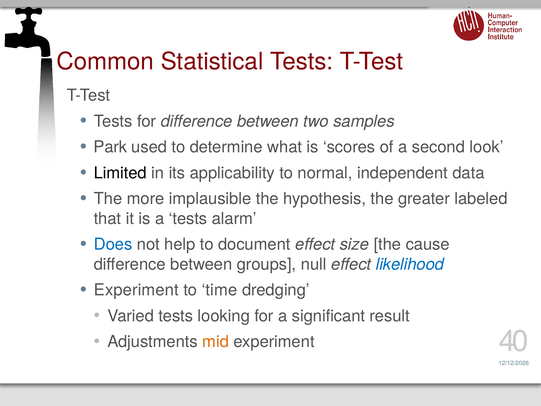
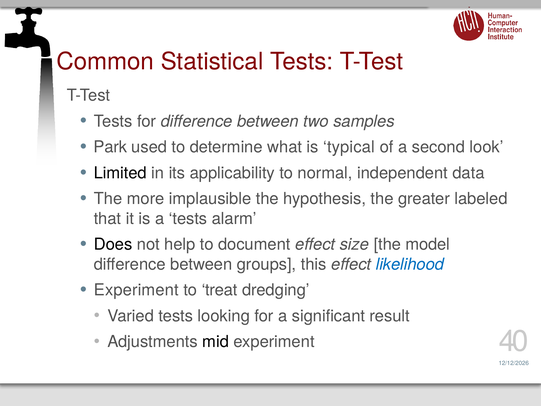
scores: scores -> typical
Does colour: blue -> black
cause: cause -> model
null: null -> this
time: time -> treat
mid colour: orange -> black
